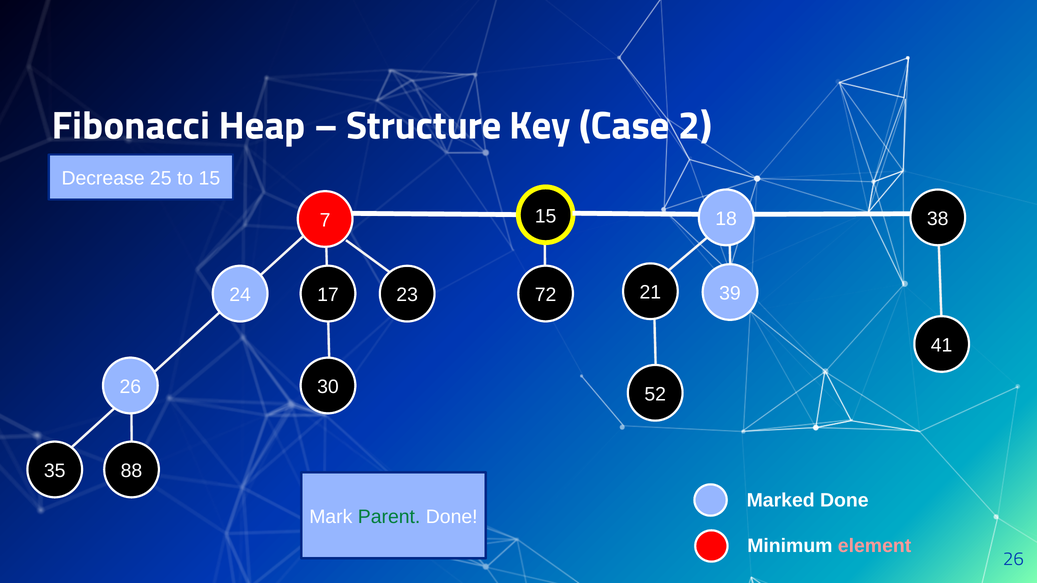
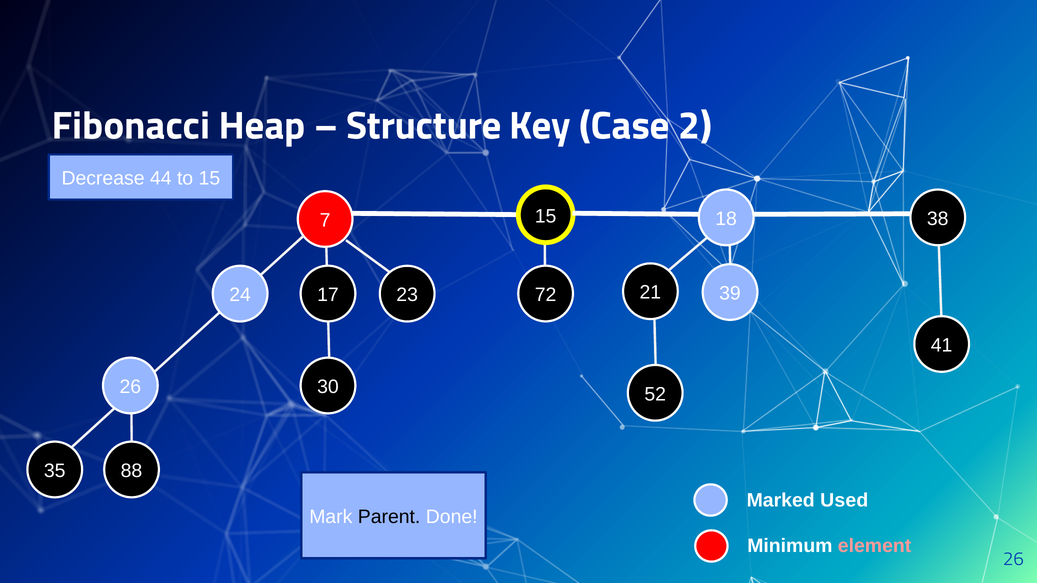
25: 25 -> 44
Marked Done: Done -> Used
Parent colour: green -> black
